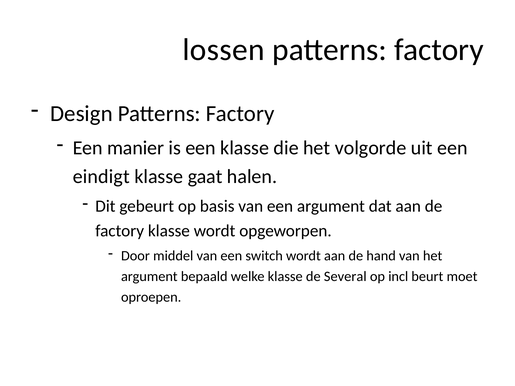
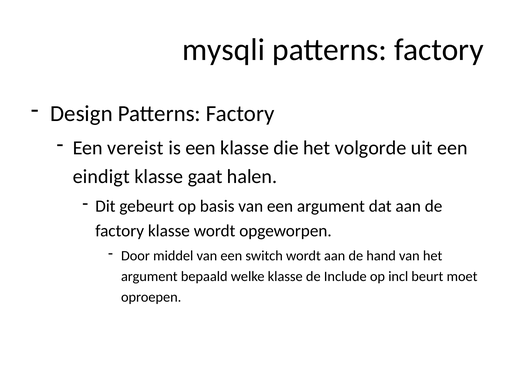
lossen: lossen -> mysqli
manier: manier -> vereist
Several: Several -> Include
